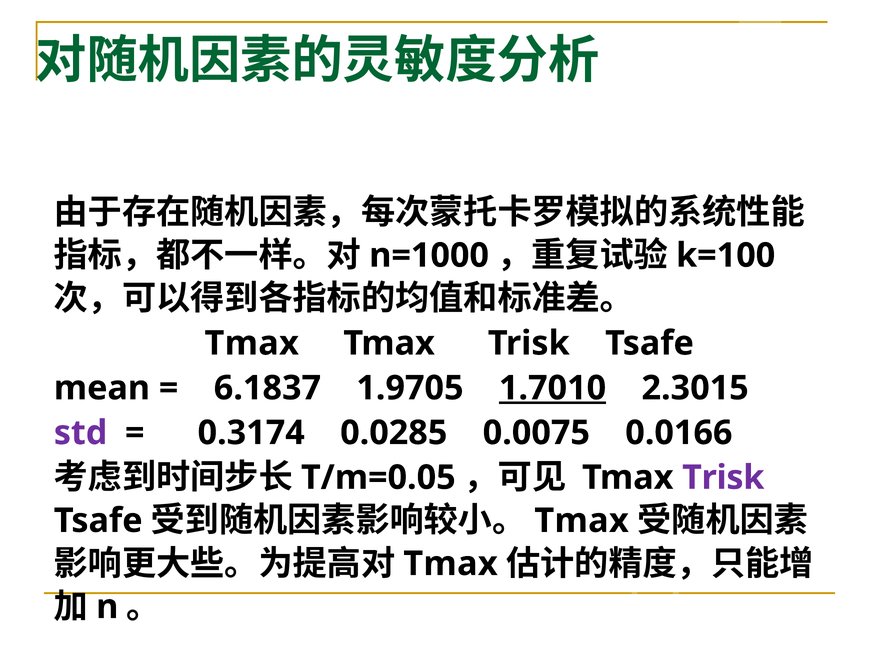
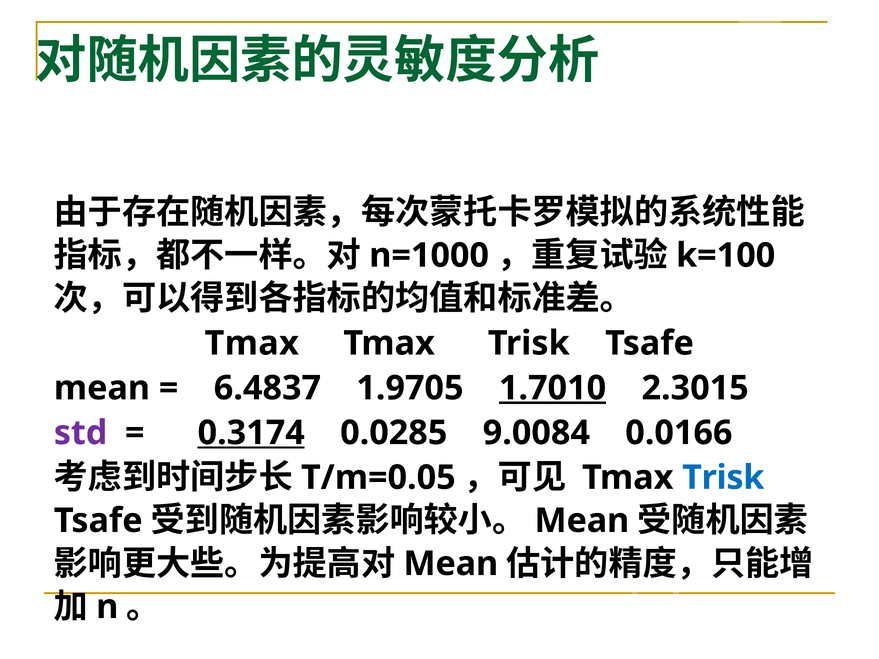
6.1837: 6.1837 -> 6.4837
0.3174 underline: none -> present
0.0075: 0.0075 -> 9.0084
Trisk at (723, 478) colour: purple -> blue
Tmax at (582, 521): Tmax -> Mean
Tmax at (451, 564): Tmax -> Mean
